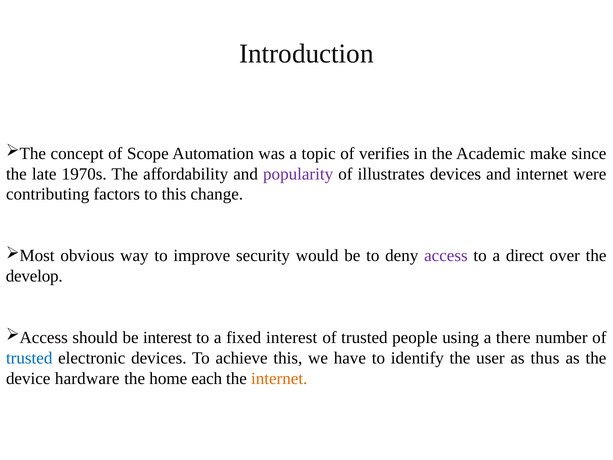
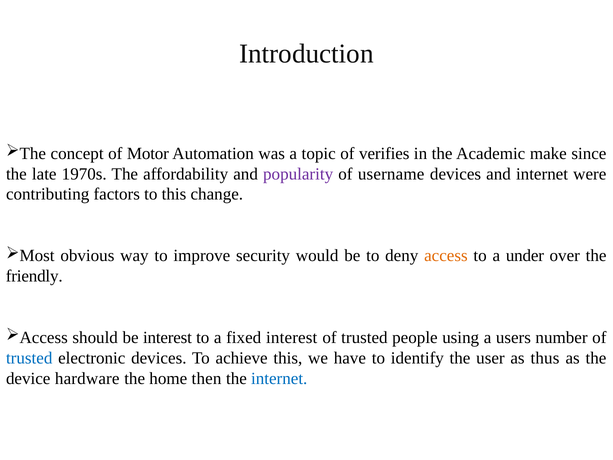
Scope: Scope -> Motor
illustrates: illustrates -> username
access colour: purple -> orange
direct: direct -> under
develop: develop -> friendly
there: there -> users
each: each -> then
internet at (279, 378) colour: orange -> blue
